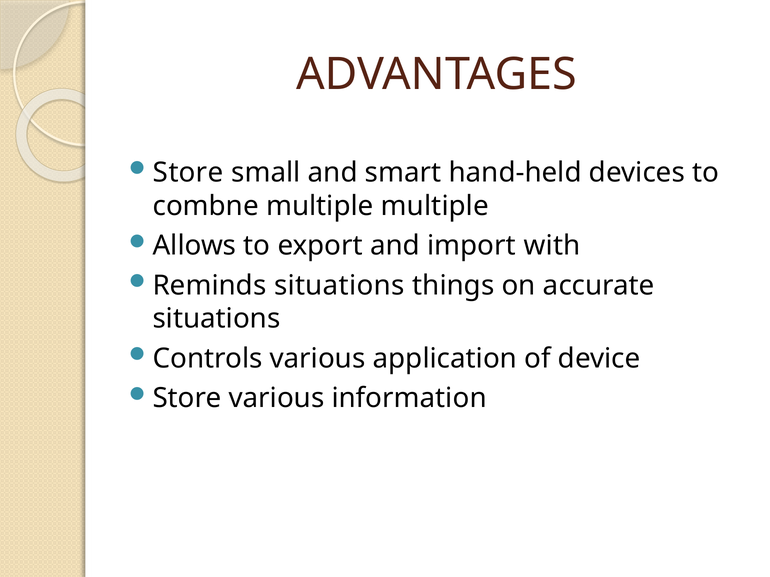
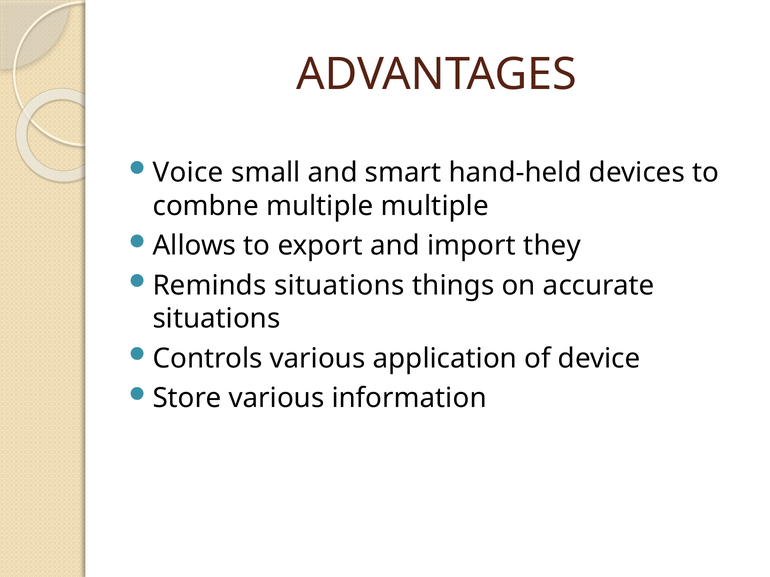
Store at (188, 173): Store -> Voice
with: with -> they
